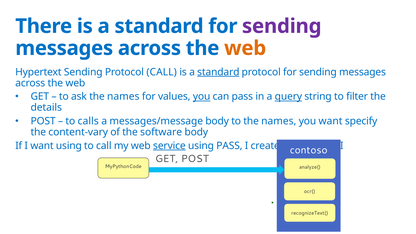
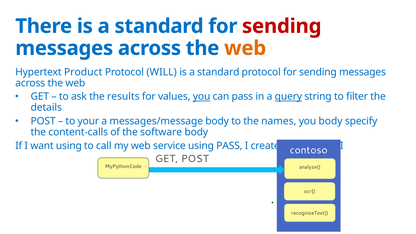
sending at (282, 26) colour: purple -> red
Hypertext Sending: Sending -> Product
Protocol CALL: CALL -> WILL
standard at (218, 72) underline: present -> none
ask the names: names -> results
calls: calls -> your
you want: want -> body
content-vary: content-vary -> content-calls
service underline: present -> none
